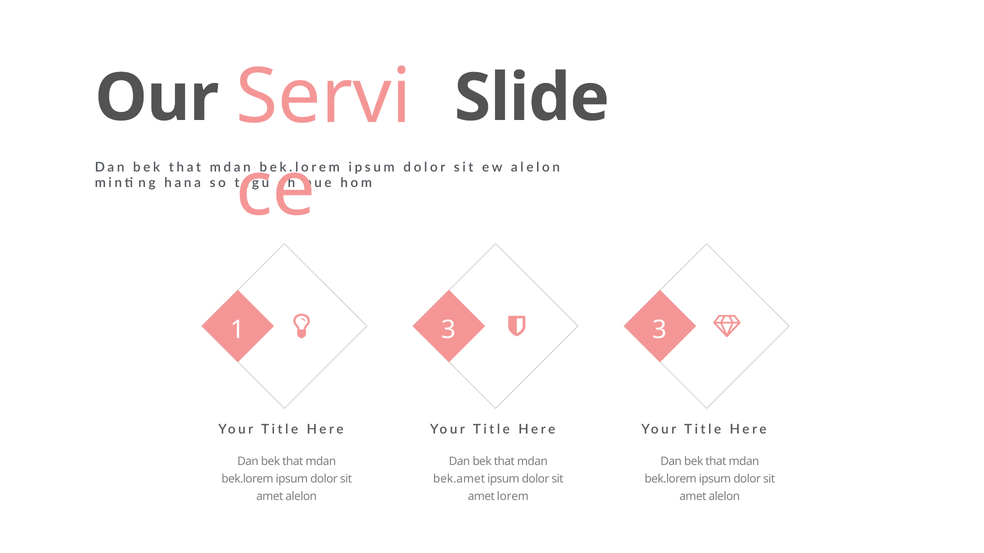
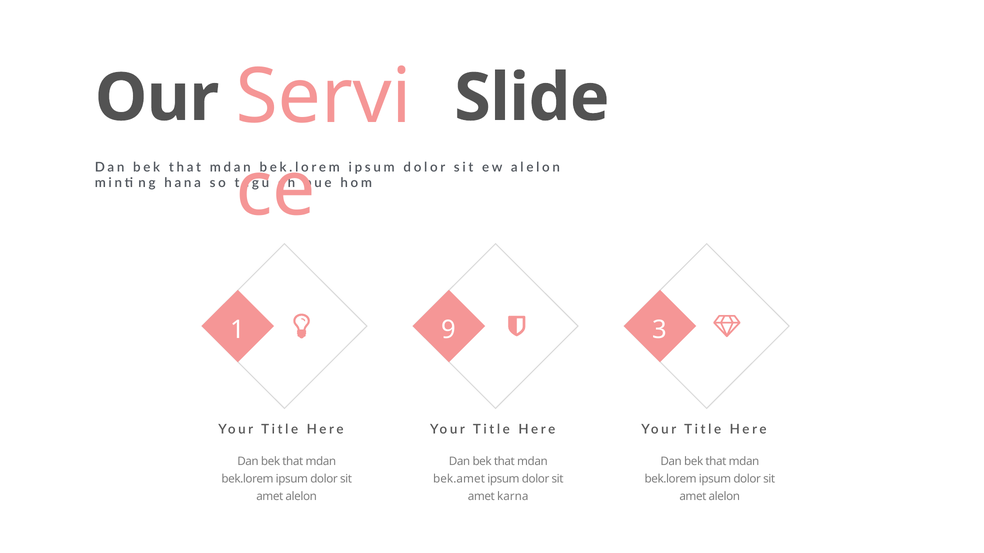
1 3: 3 -> 9
lorem: lorem -> karna
